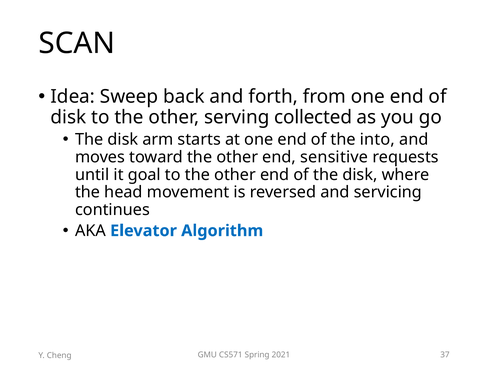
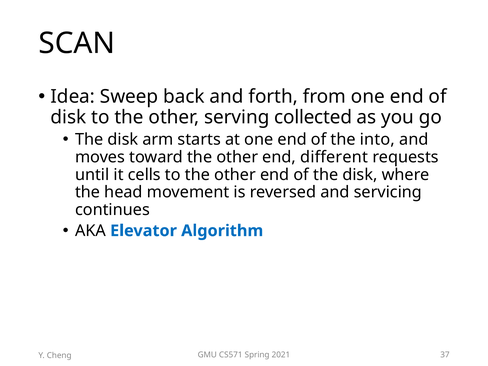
sensitive: sensitive -> different
goal: goal -> cells
